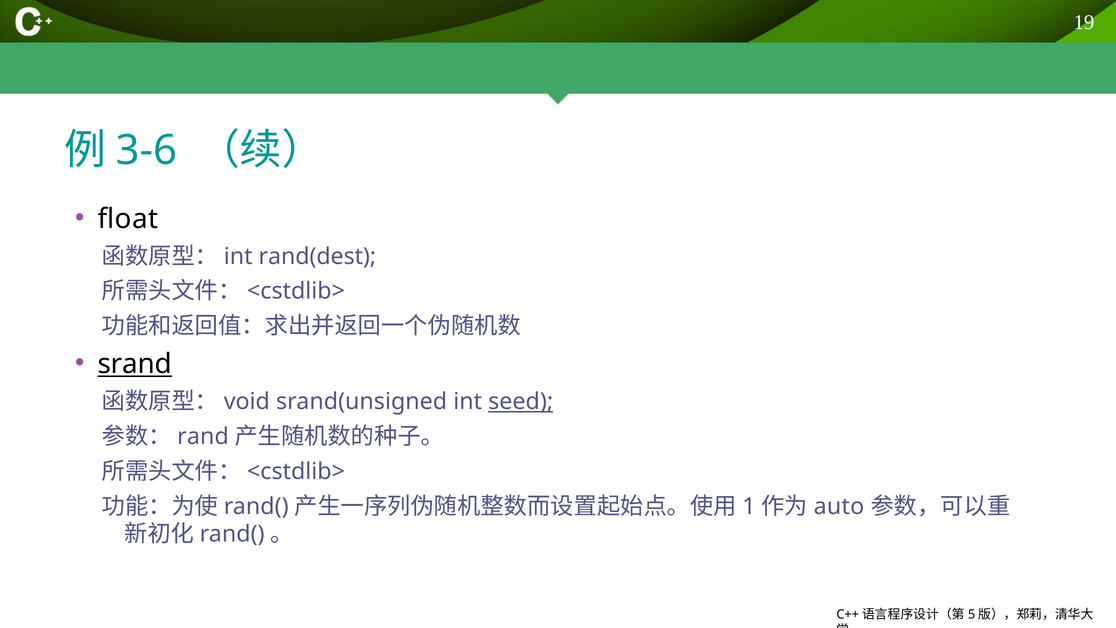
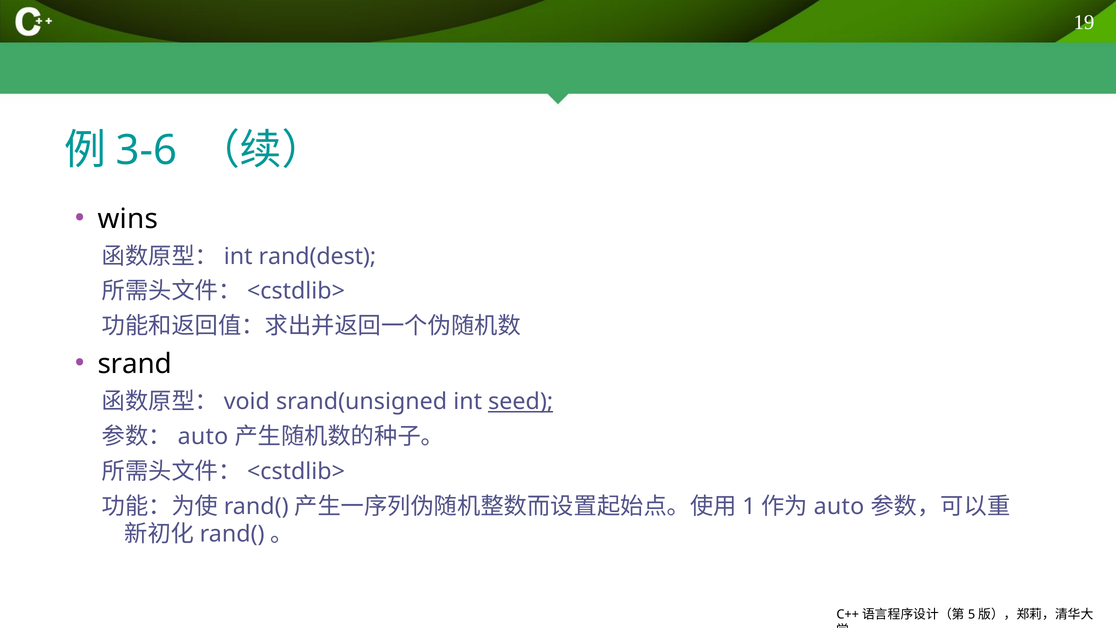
float: float -> wins
srand underline: present -> none
rand at (203, 436): rand -> auto
